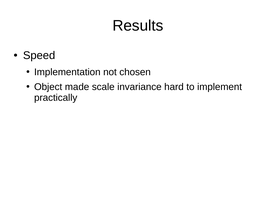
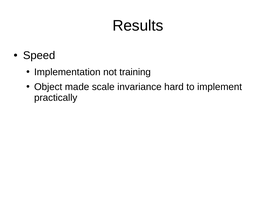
chosen: chosen -> training
